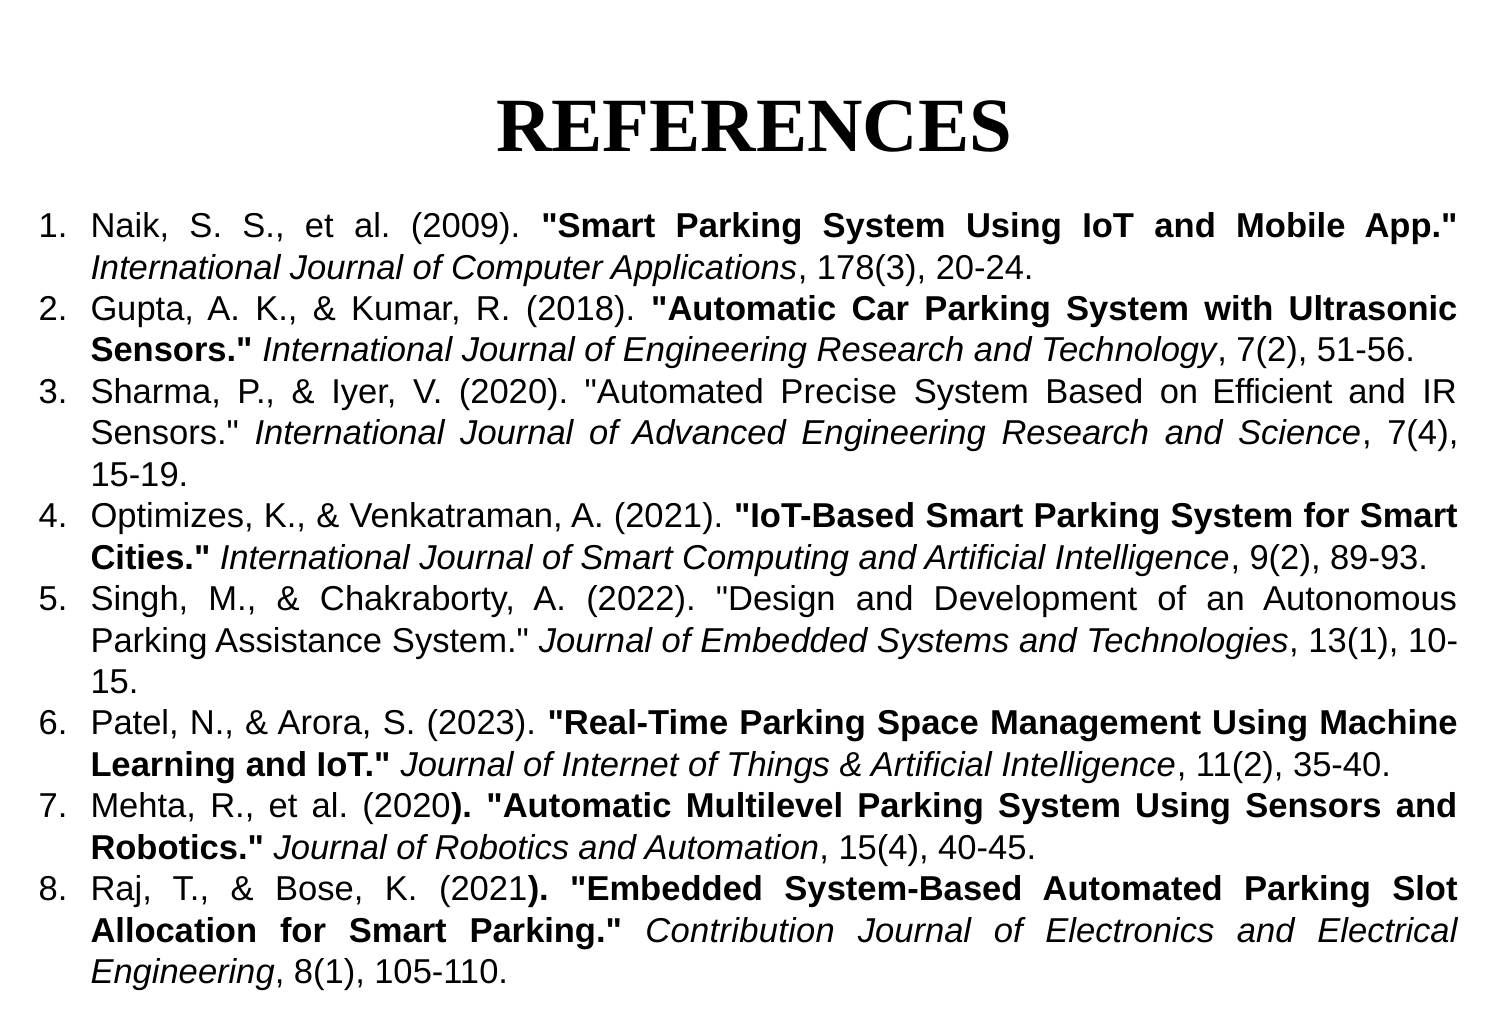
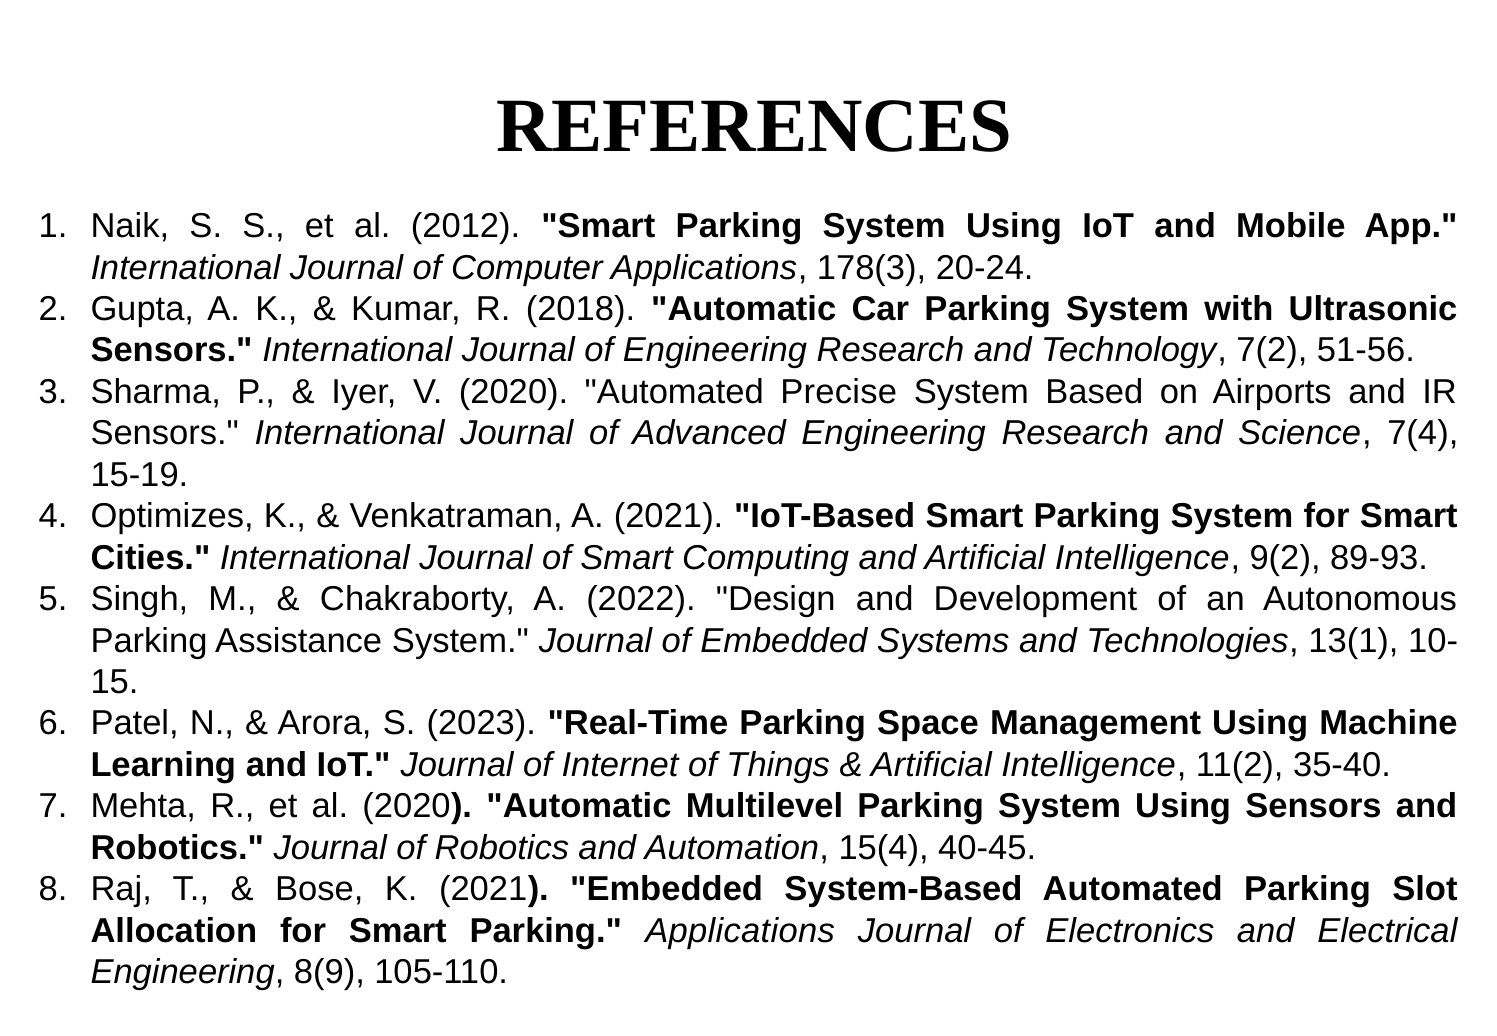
2009: 2009 -> 2012
Efficient: Efficient -> Airports
Parking Contribution: Contribution -> Applications
8(1: 8(1 -> 8(9
